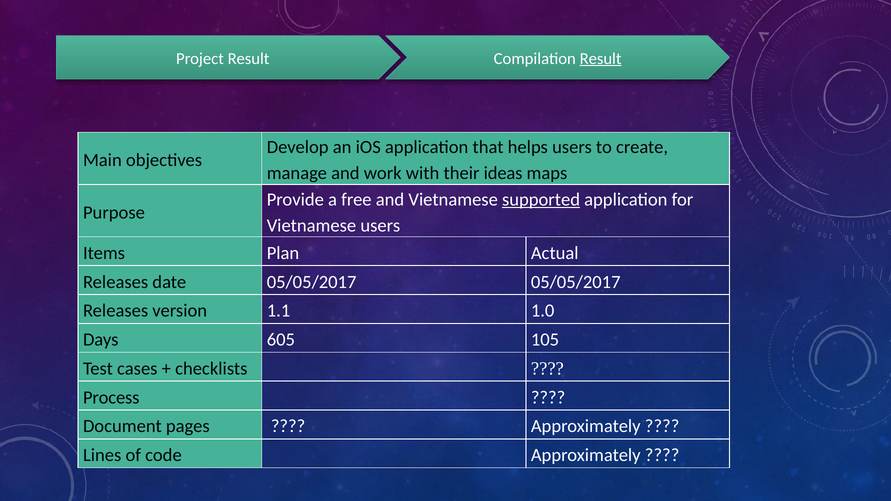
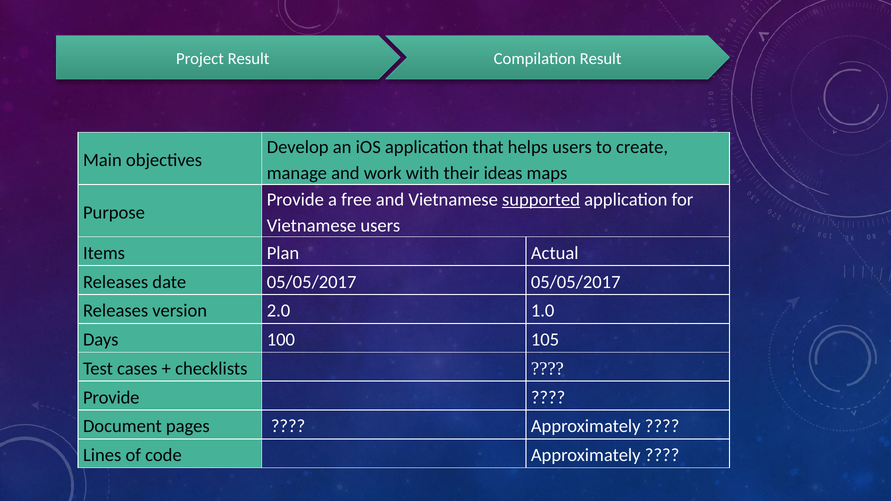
Result at (601, 59) underline: present -> none
1.1: 1.1 -> 2.0
605: 605 -> 100
Process at (111, 398): Process -> Provide
